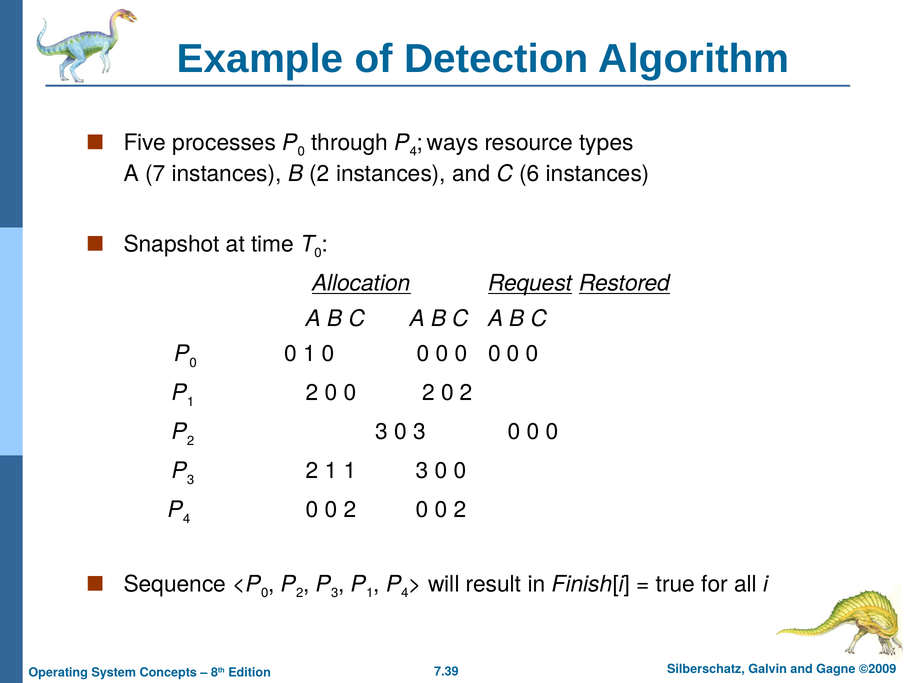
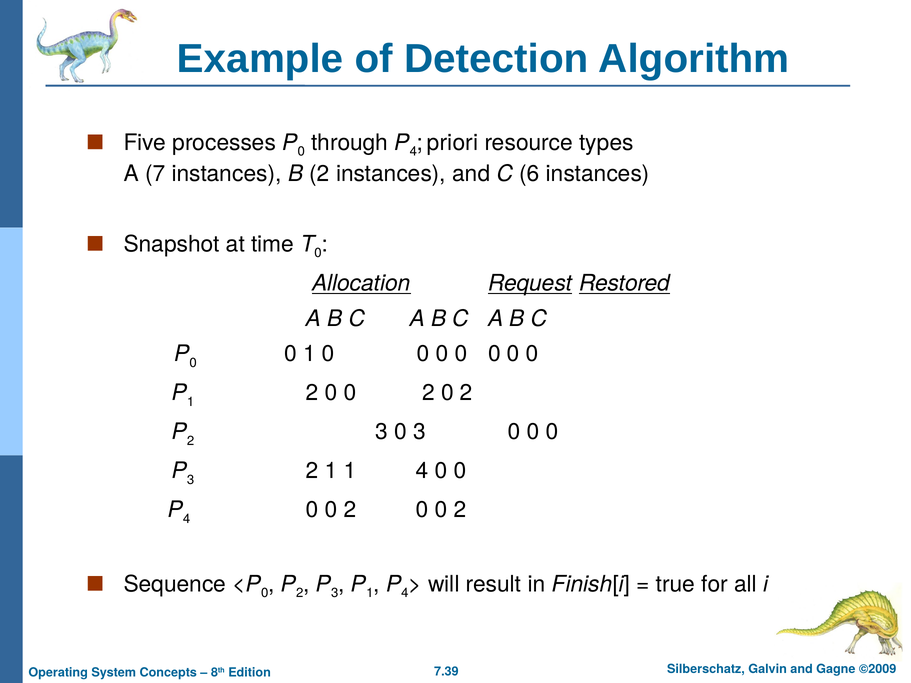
ways: ways -> priori
1 3: 3 -> 4
